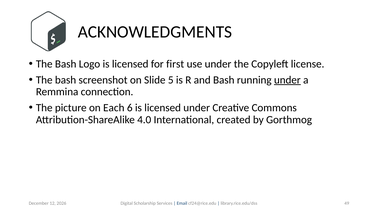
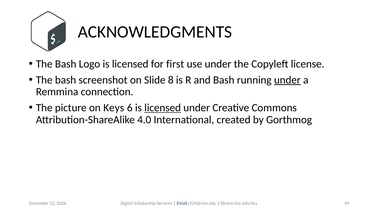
5: 5 -> 8
Each: Each -> Keys
licensed at (163, 108) underline: none -> present
